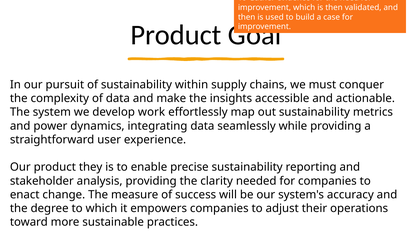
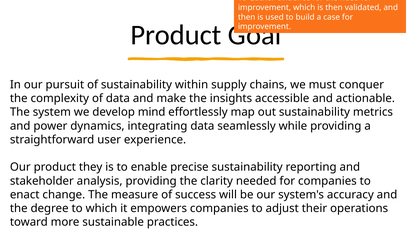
work: work -> mind
